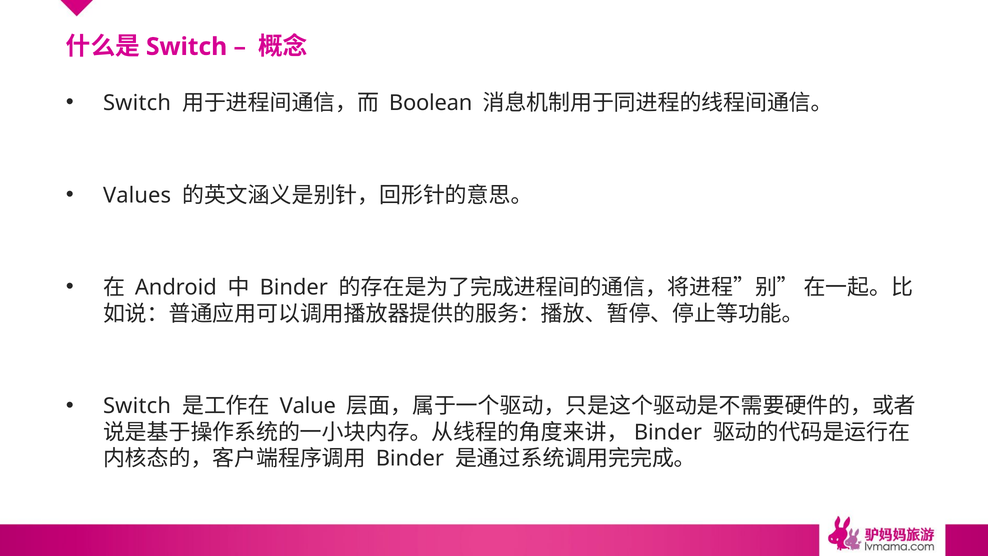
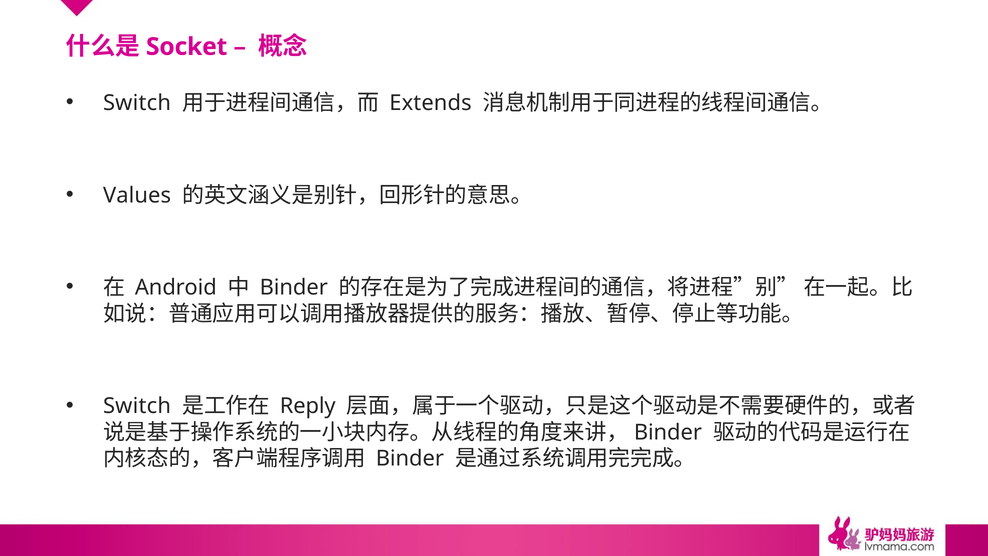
Switch at (187, 47): Switch -> Socket
Boolean: Boolean -> Extends
Value: Value -> Reply
